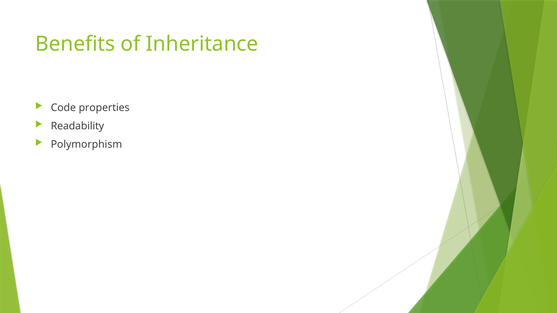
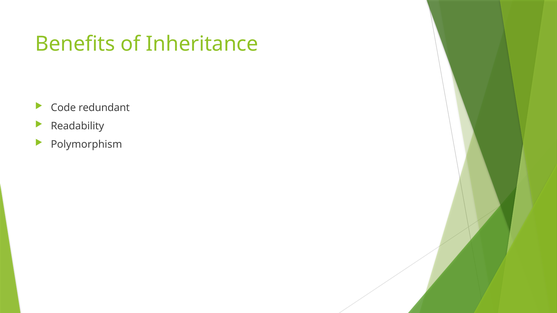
properties: properties -> redundant
